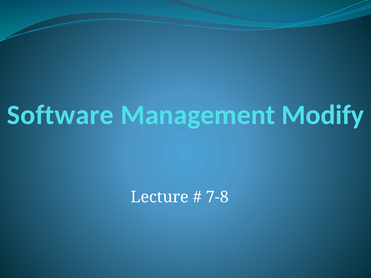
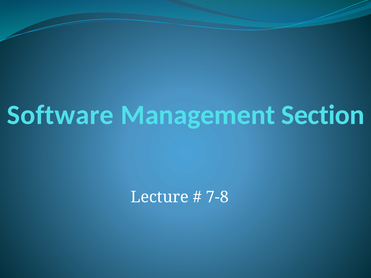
Modify: Modify -> Section
